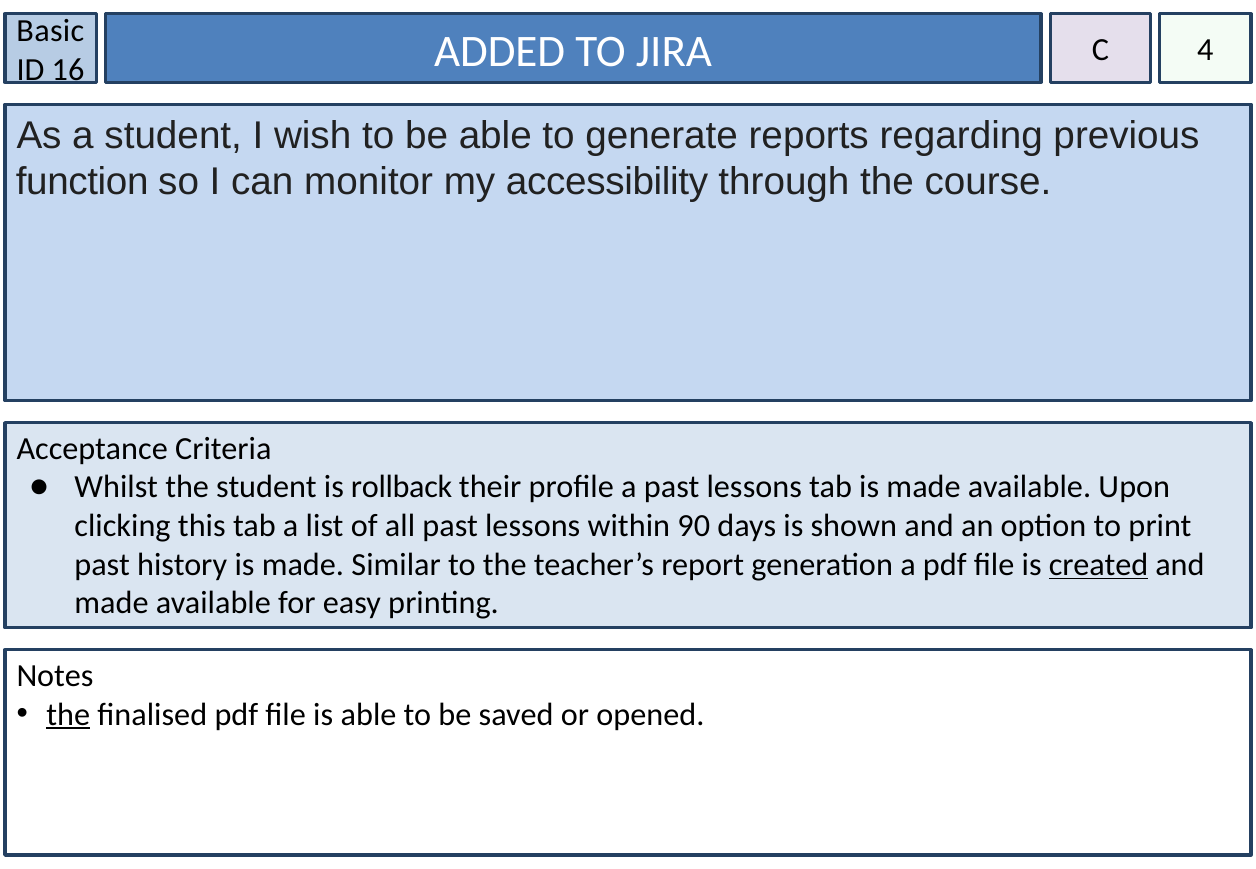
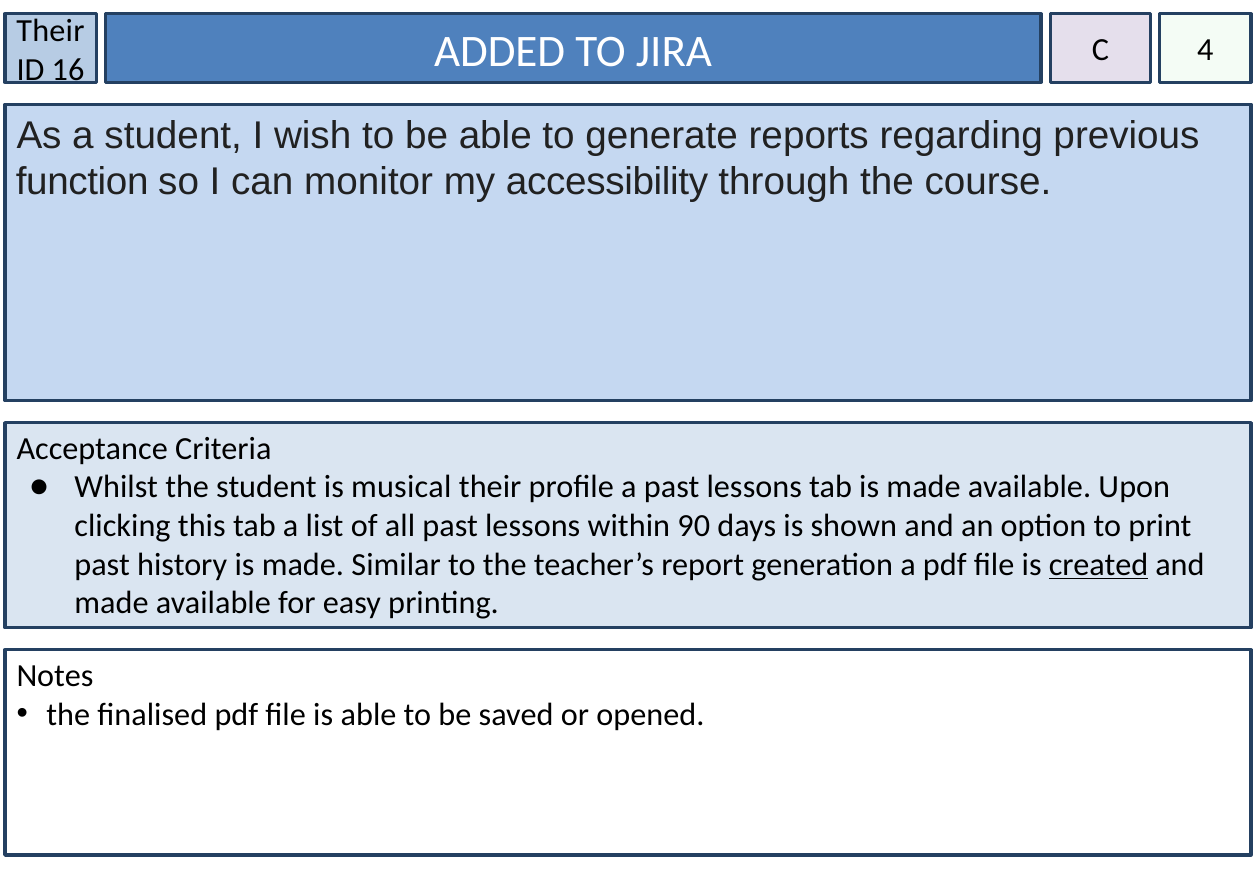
Basic at (50, 31): Basic -> Their
rollback: rollback -> musical
the at (68, 715) underline: present -> none
